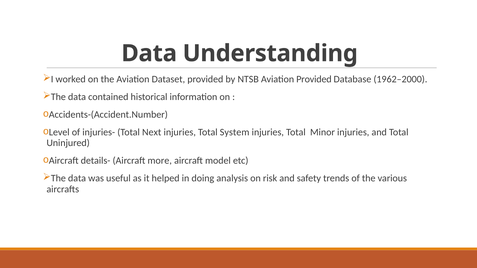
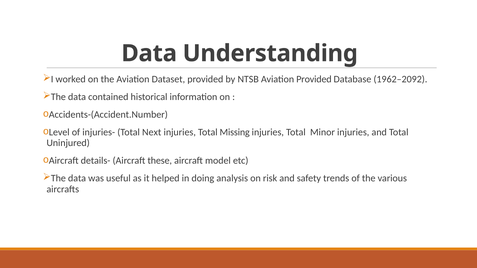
1962–2000: 1962–2000 -> 1962–2092
System: System -> Missing
more: more -> these
